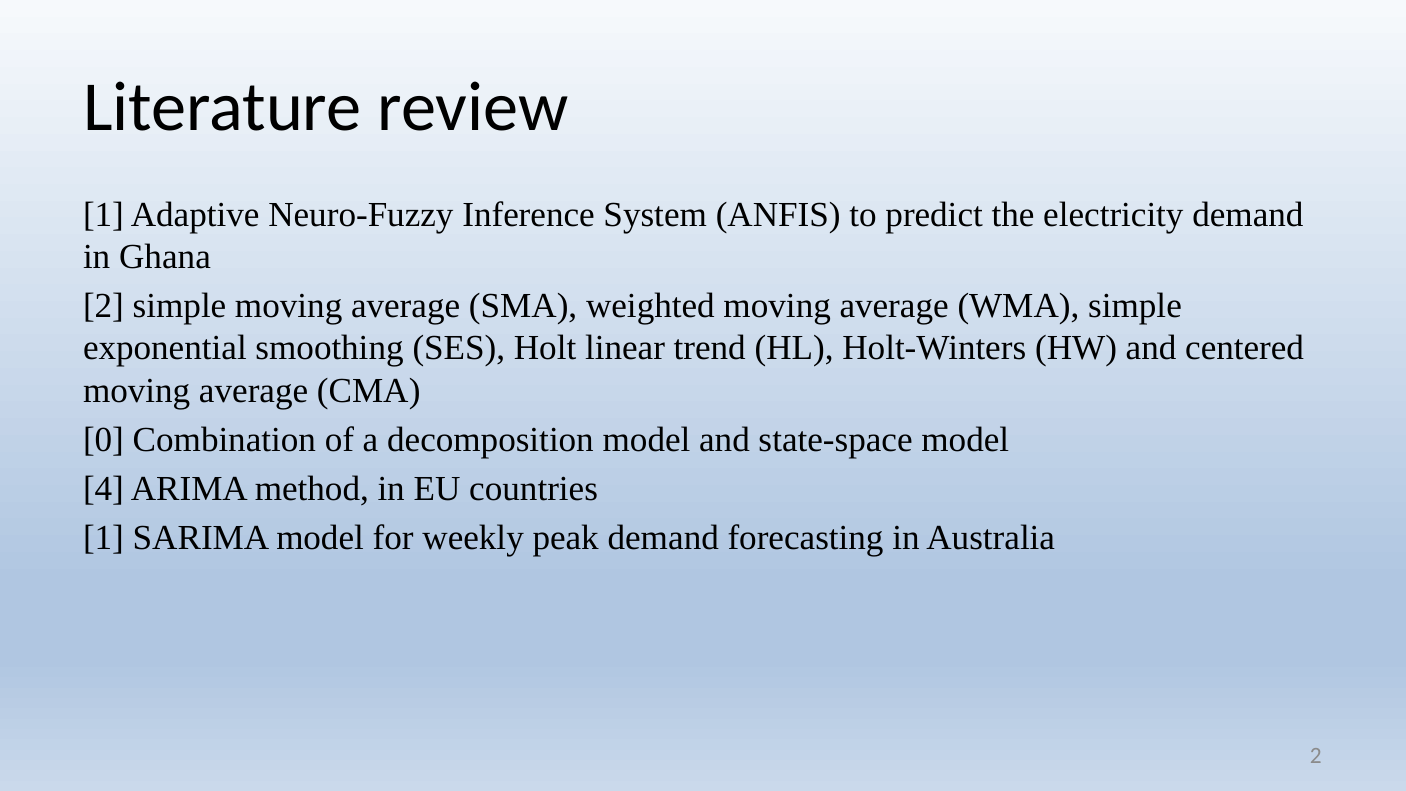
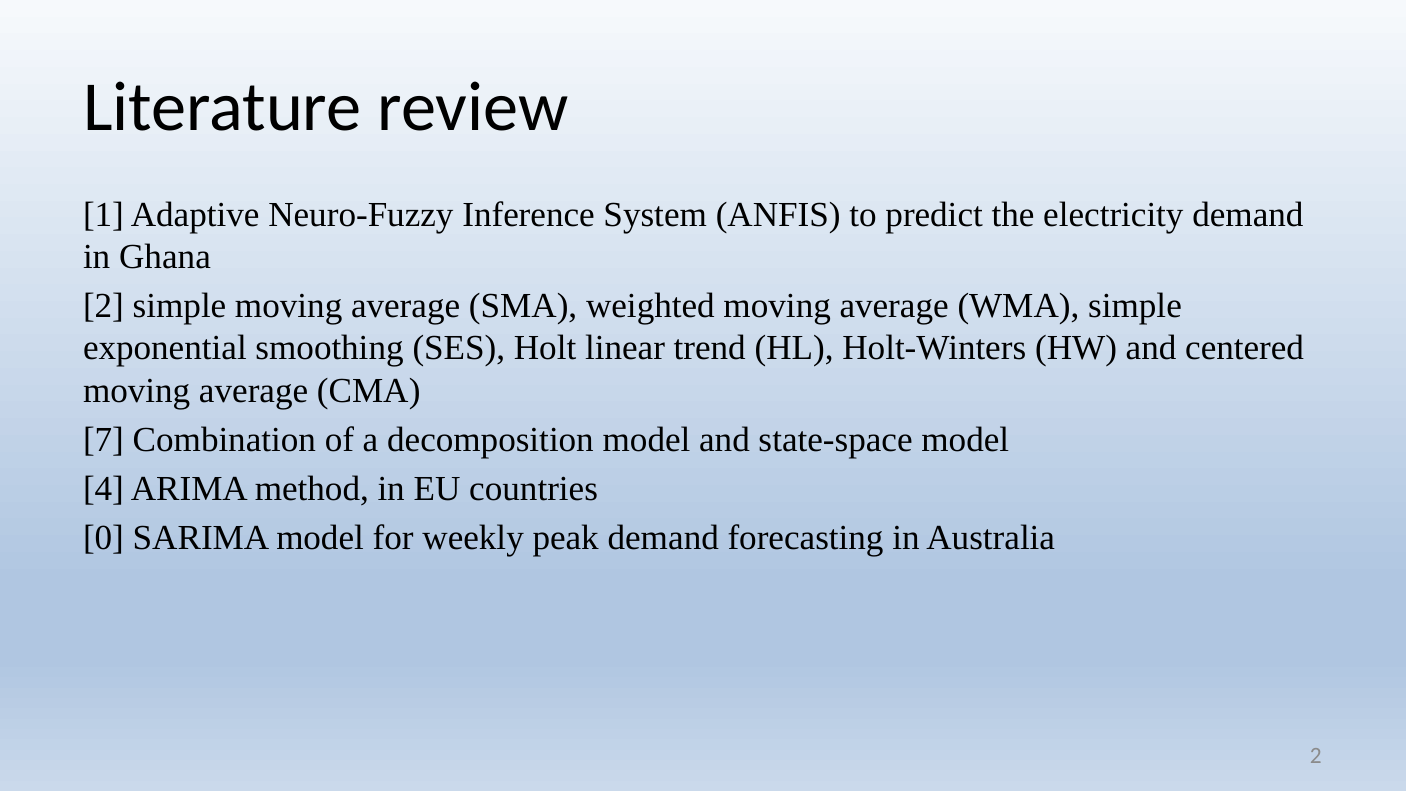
0: 0 -> 7
1 at (103, 538): 1 -> 0
